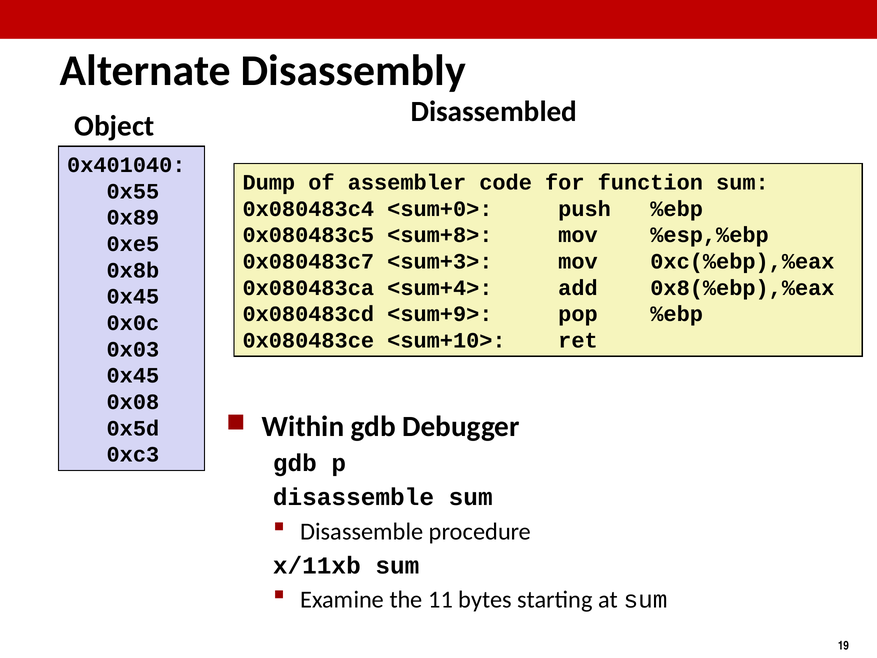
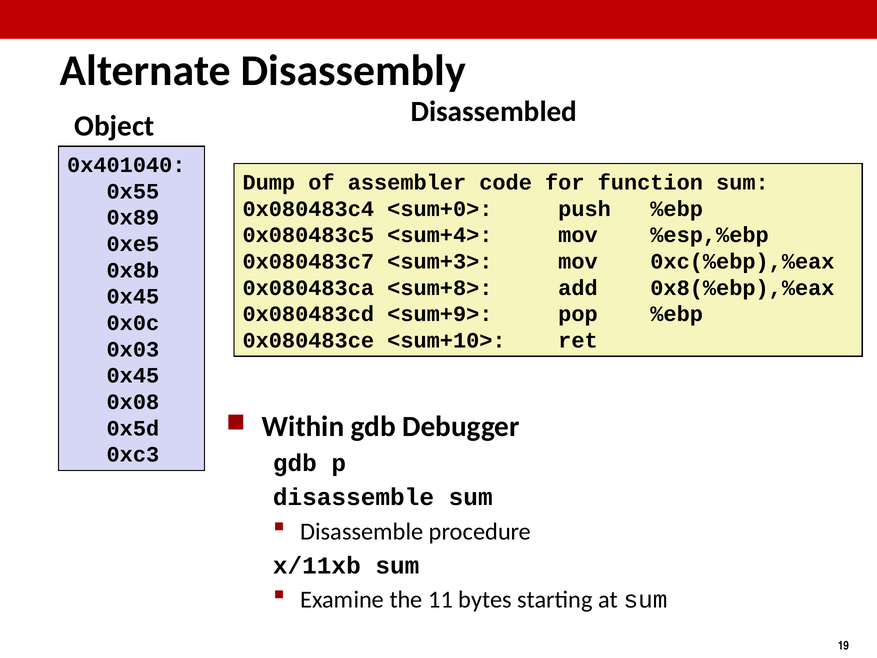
<sum+8>: <sum+8> -> <sum+4>
<sum+4>: <sum+4> -> <sum+8>
